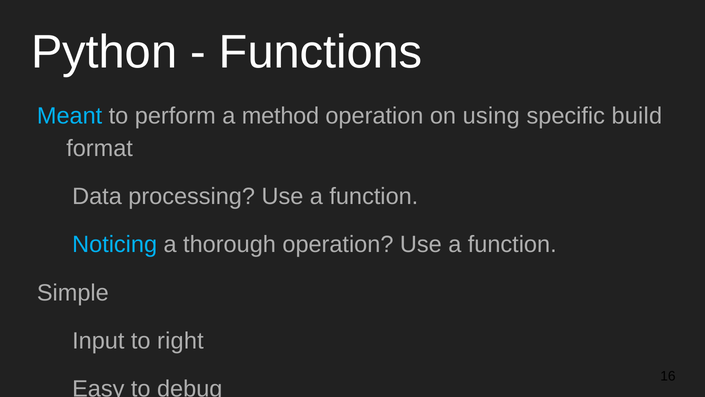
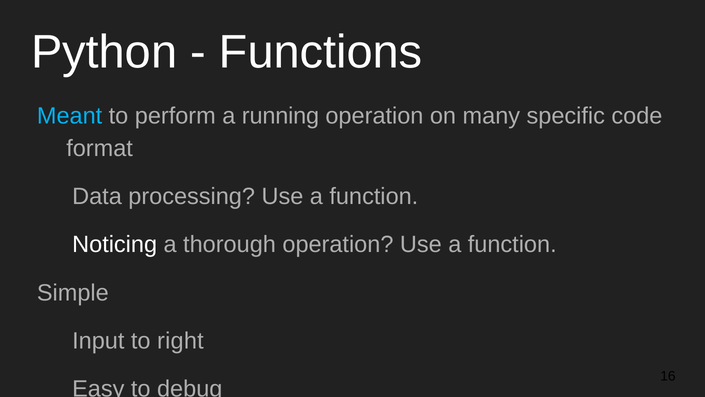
method: method -> running
using: using -> many
build: build -> code
Noticing colour: light blue -> white
